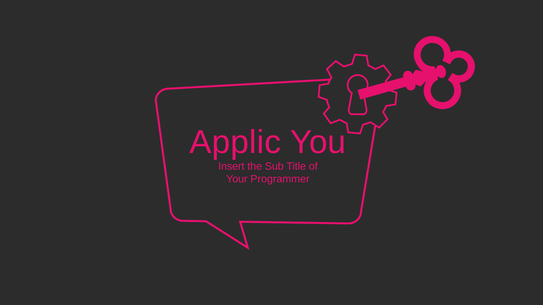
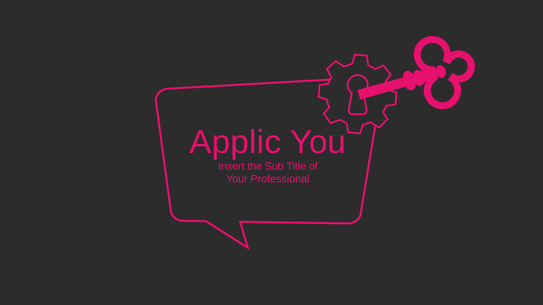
Programmer: Programmer -> Professional
